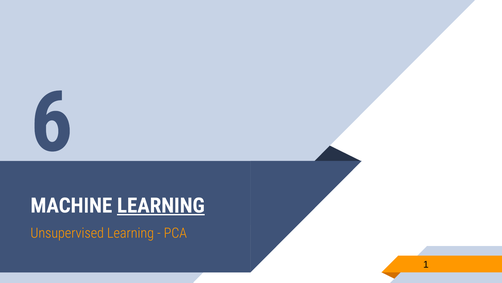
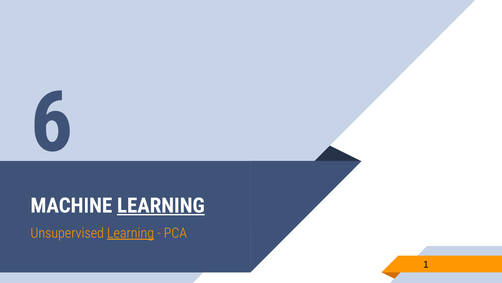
Learning at (131, 233) underline: none -> present
